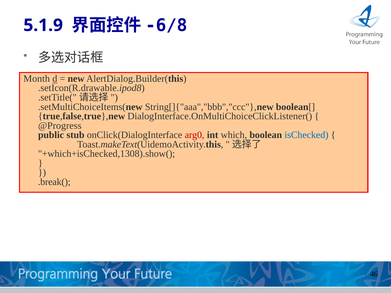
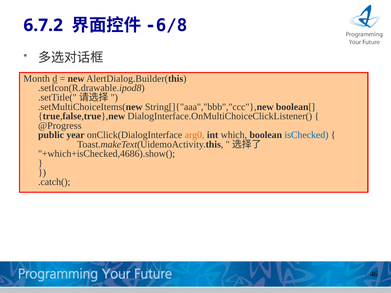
5.1.9: 5.1.9 -> 6.7.2
stub: stub -> year
arg0 colour: red -> orange
+which+isChecked,1308).show(: +which+isChecked,1308).show( -> +which+isChecked,4686).show(
.break(: .break( -> .catch(
